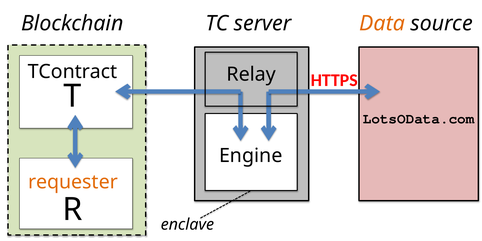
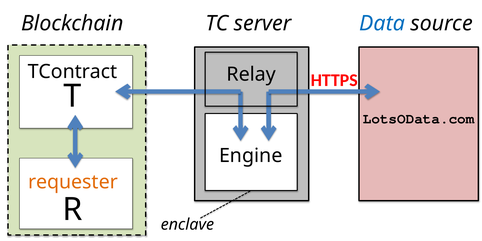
Data colour: orange -> blue
